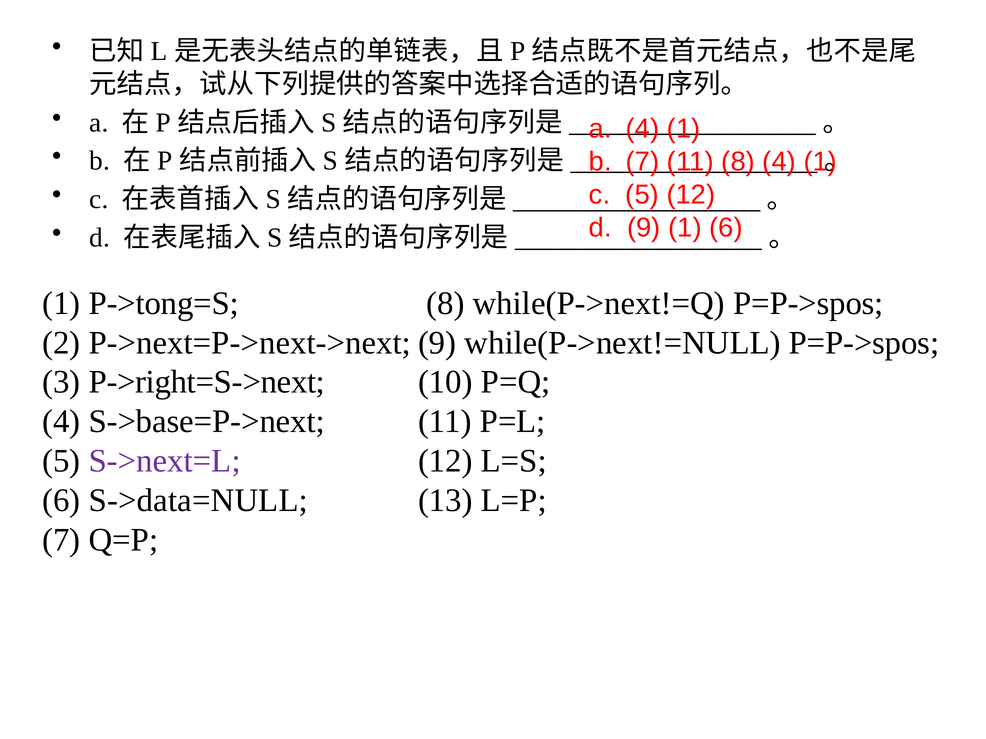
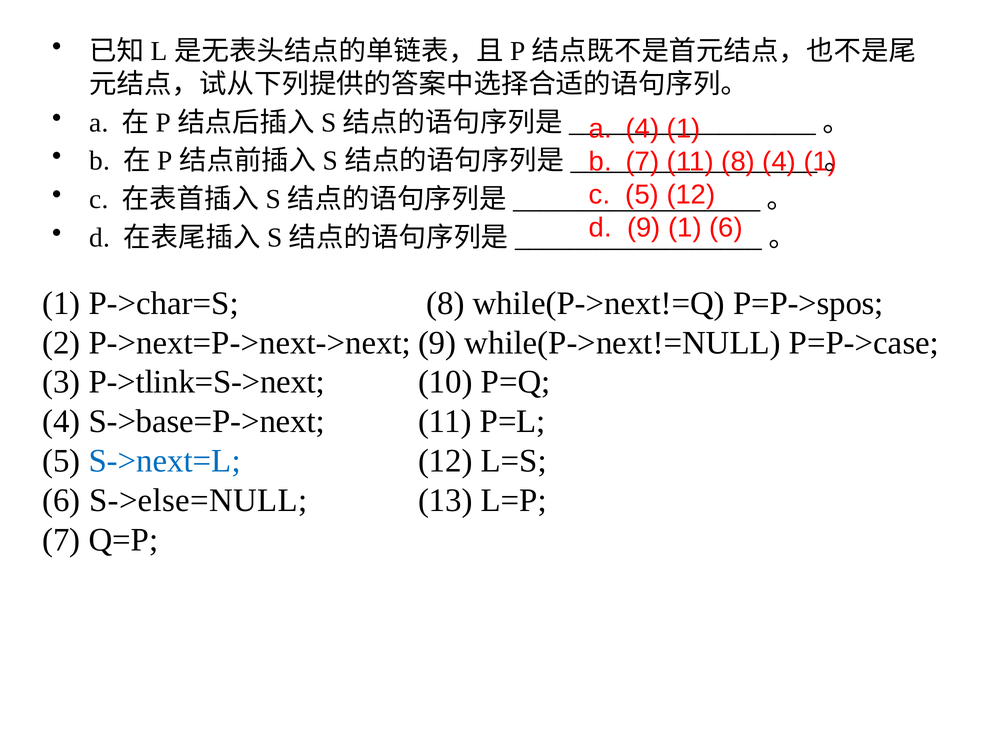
P->tong=S: P->tong=S -> P->char=S
while(P->next!=NULL P=P->spos: P=P->spos -> P=P->case
P->right=S->next: P->right=S->next -> P->tlink=S->next
S->next=L colour: purple -> blue
S->data=NULL: S->data=NULL -> S->else=NULL
